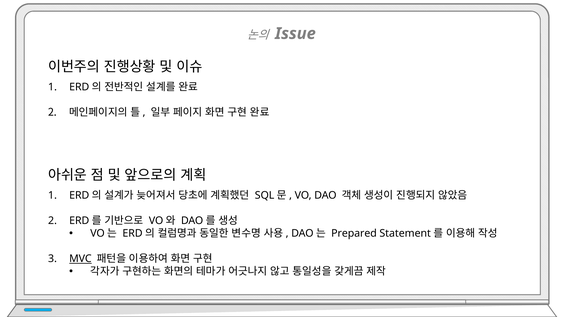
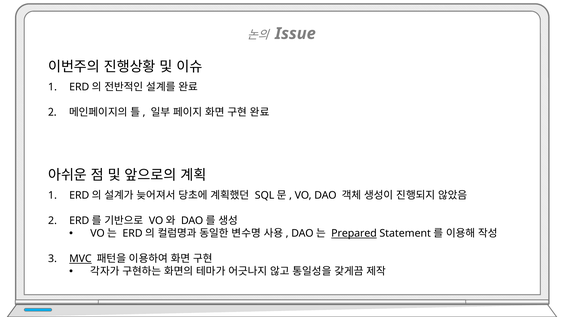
Prepared underline: none -> present
